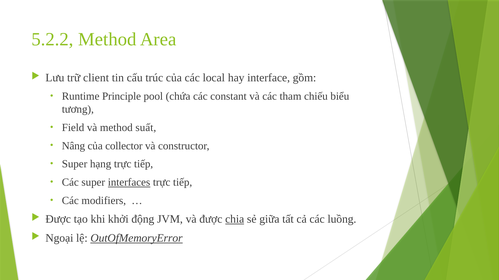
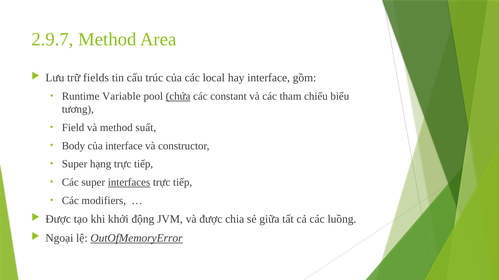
5.2.2: 5.2.2 -> 2.9.7
client: client -> fields
Principle: Principle -> Variable
chứa underline: none -> present
Nâng: Nâng -> Body
của collector: collector -> interface
chia underline: present -> none
